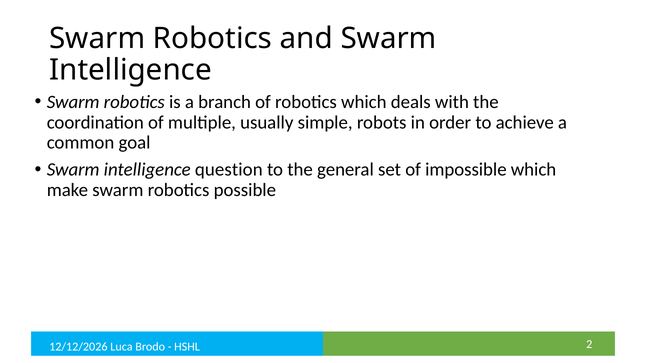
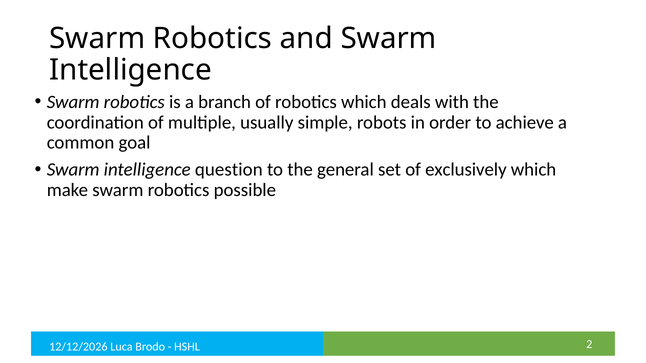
impossible: impossible -> exclusively
